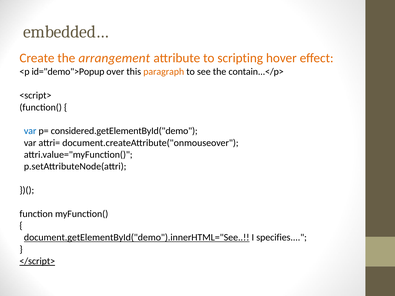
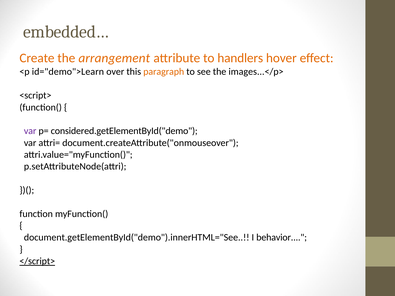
scripting: scripting -> handlers
id="demo">Popup: id="demo">Popup -> id="demo">Learn
contain...</p>: contain...</p> -> images...</p>
var at (30, 131) colour: blue -> purple
document.getElementById("demo").innerHTML="See underline: present -> none
specifies: specifies -> behavior
